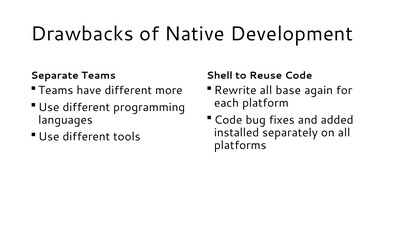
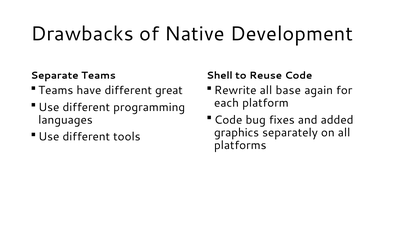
more: more -> great
installed: installed -> graphics
